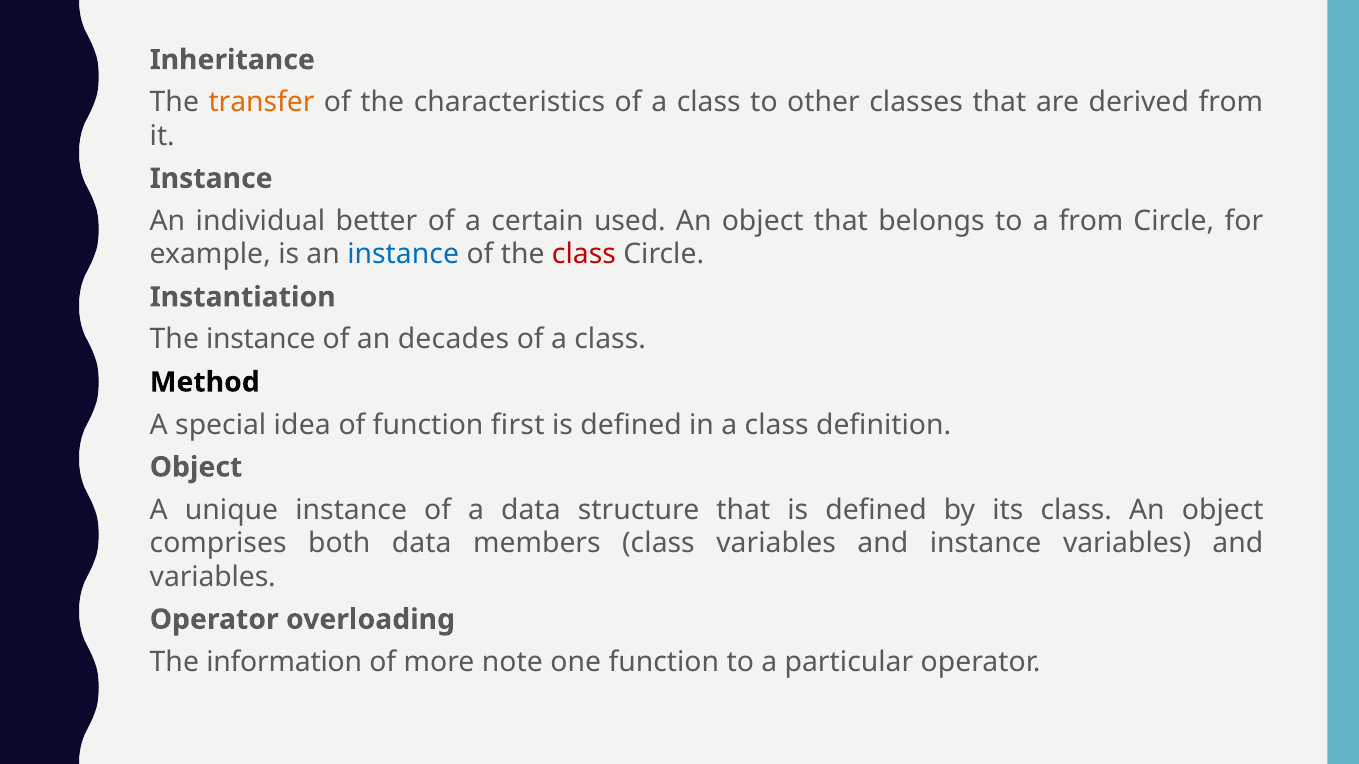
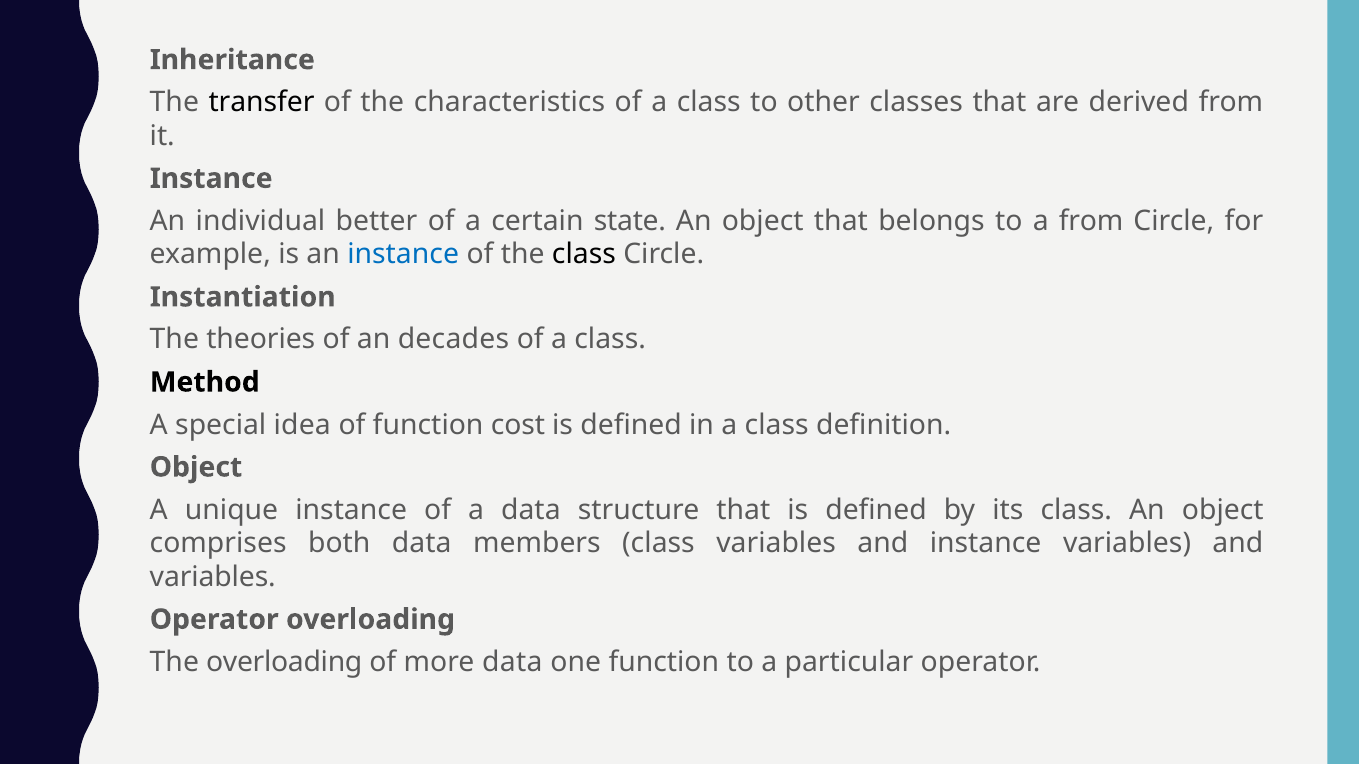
transfer colour: orange -> black
used: used -> state
class at (584, 255) colour: red -> black
The instance: instance -> theories
first: first -> cost
The information: information -> overloading
more note: note -> data
